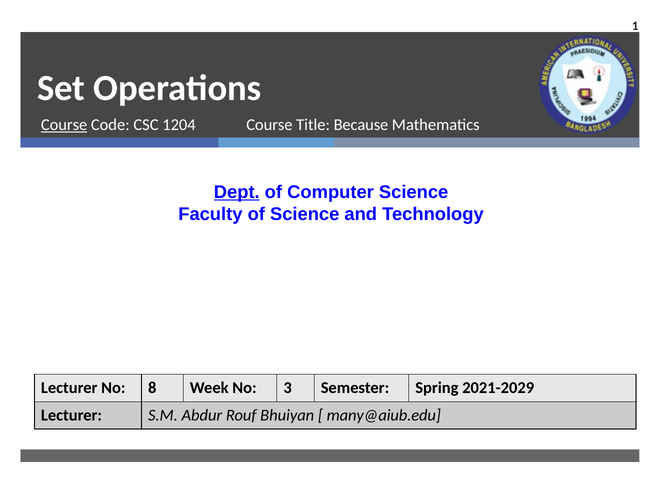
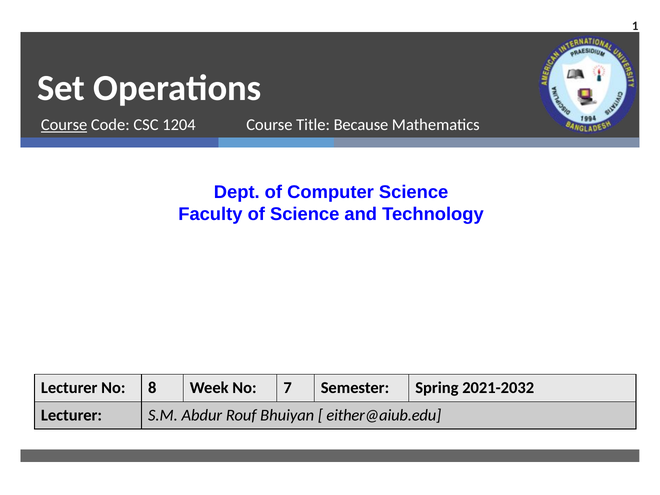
Dept underline: present -> none
3: 3 -> 7
2021-2029: 2021-2029 -> 2021-2032
many@aiub.edu: many@aiub.edu -> either@aiub.edu
